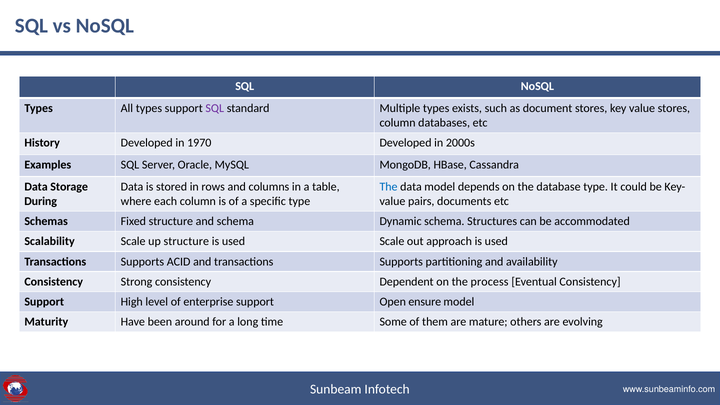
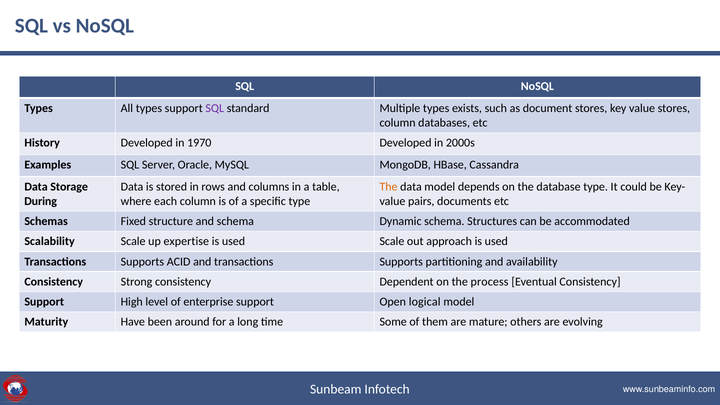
The at (389, 187) colour: blue -> orange
up structure: structure -> expertise
ensure: ensure -> logical
